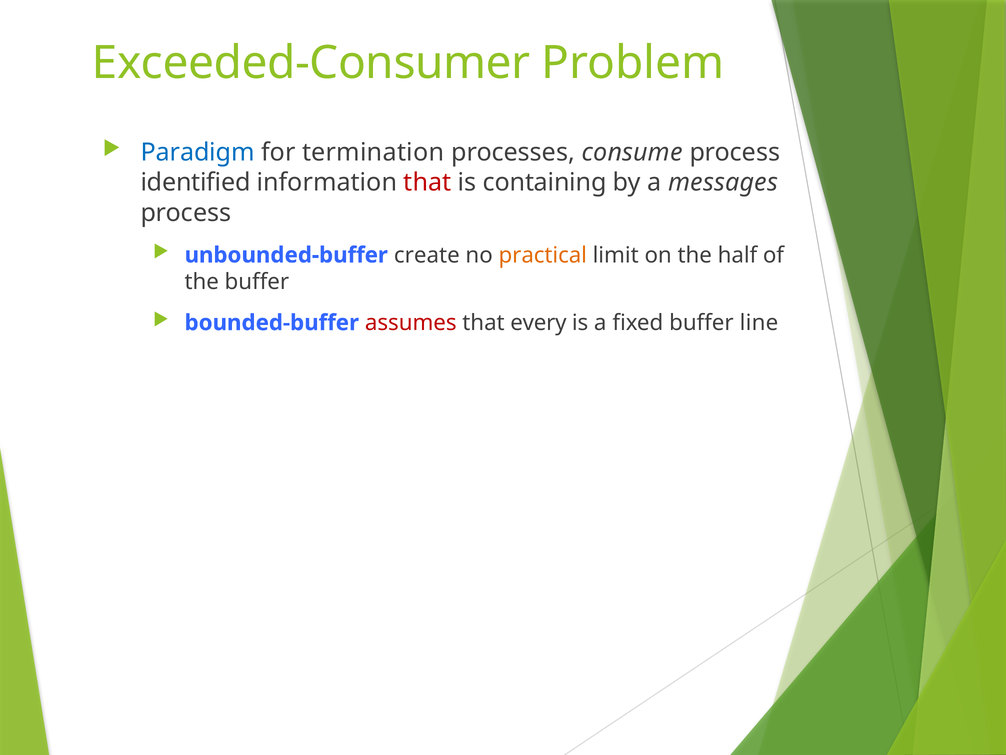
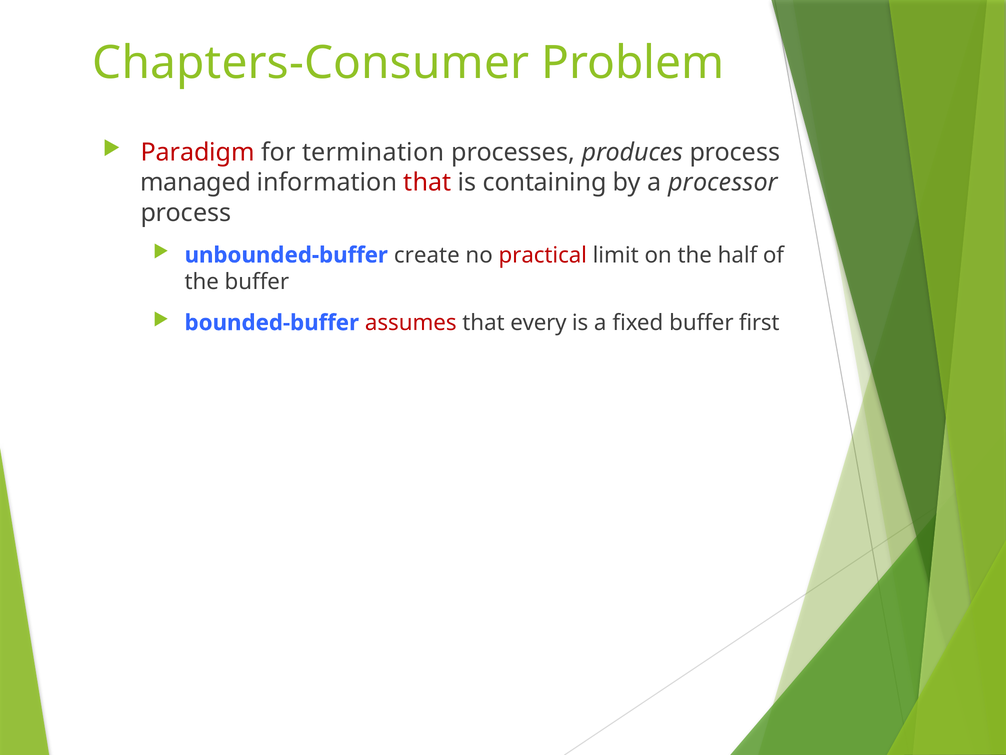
Exceeded-Consumer: Exceeded-Consumer -> Chapters-Consumer
Paradigm colour: blue -> red
consume: consume -> produces
identified: identified -> managed
messages: messages -> processor
practical colour: orange -> red
line: line -> first
